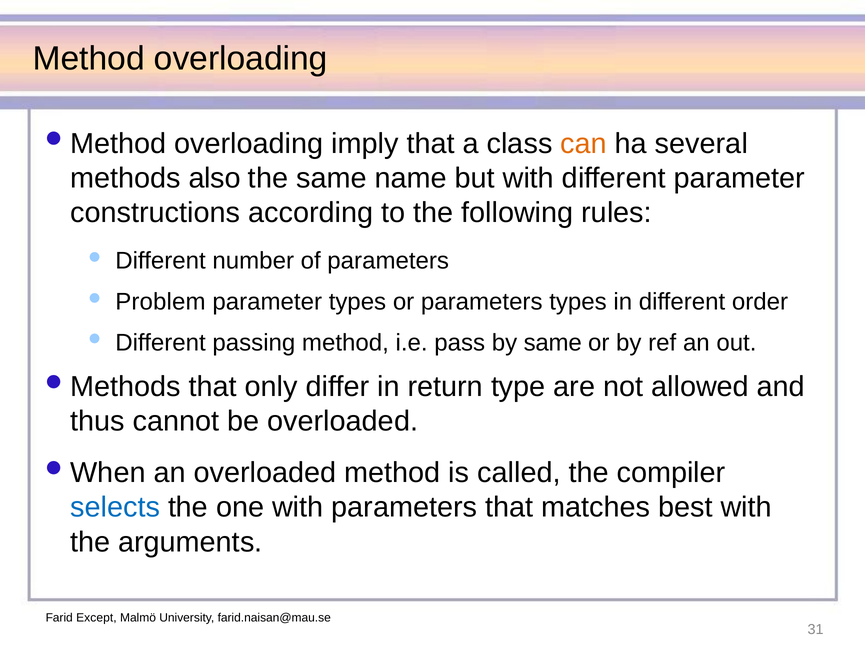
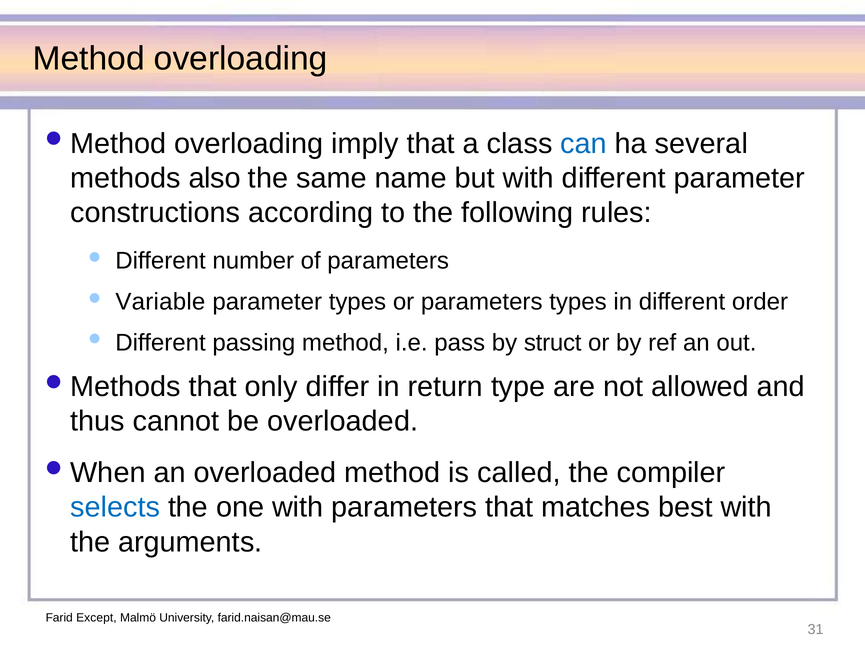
can colour: orange -> blue
Problem: Problem -> Variable
by same: same -> struct
